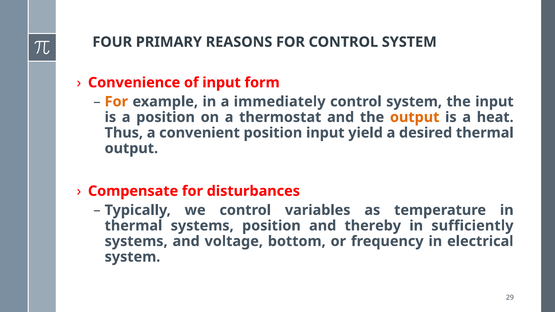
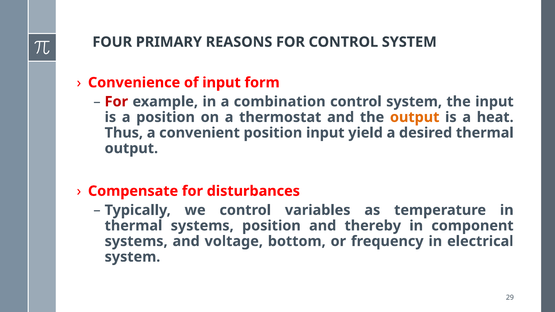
For at (116, 102) colour: orange -> red
immediately: immediately -> combination
sufficiently: sufficiently -> component
